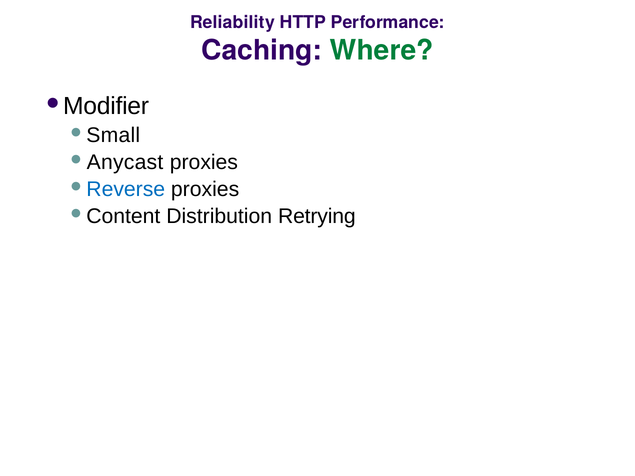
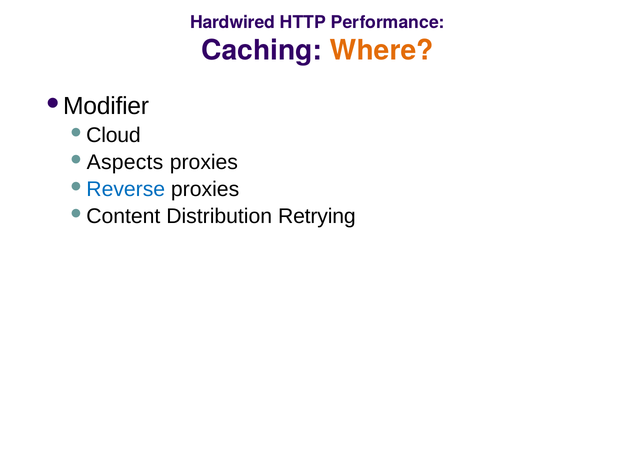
Reliability: Reliability -> Hardwired
Where colour: green -> orange
Small: Small -> Cloud
Anycast: Anycast -> Aspects
